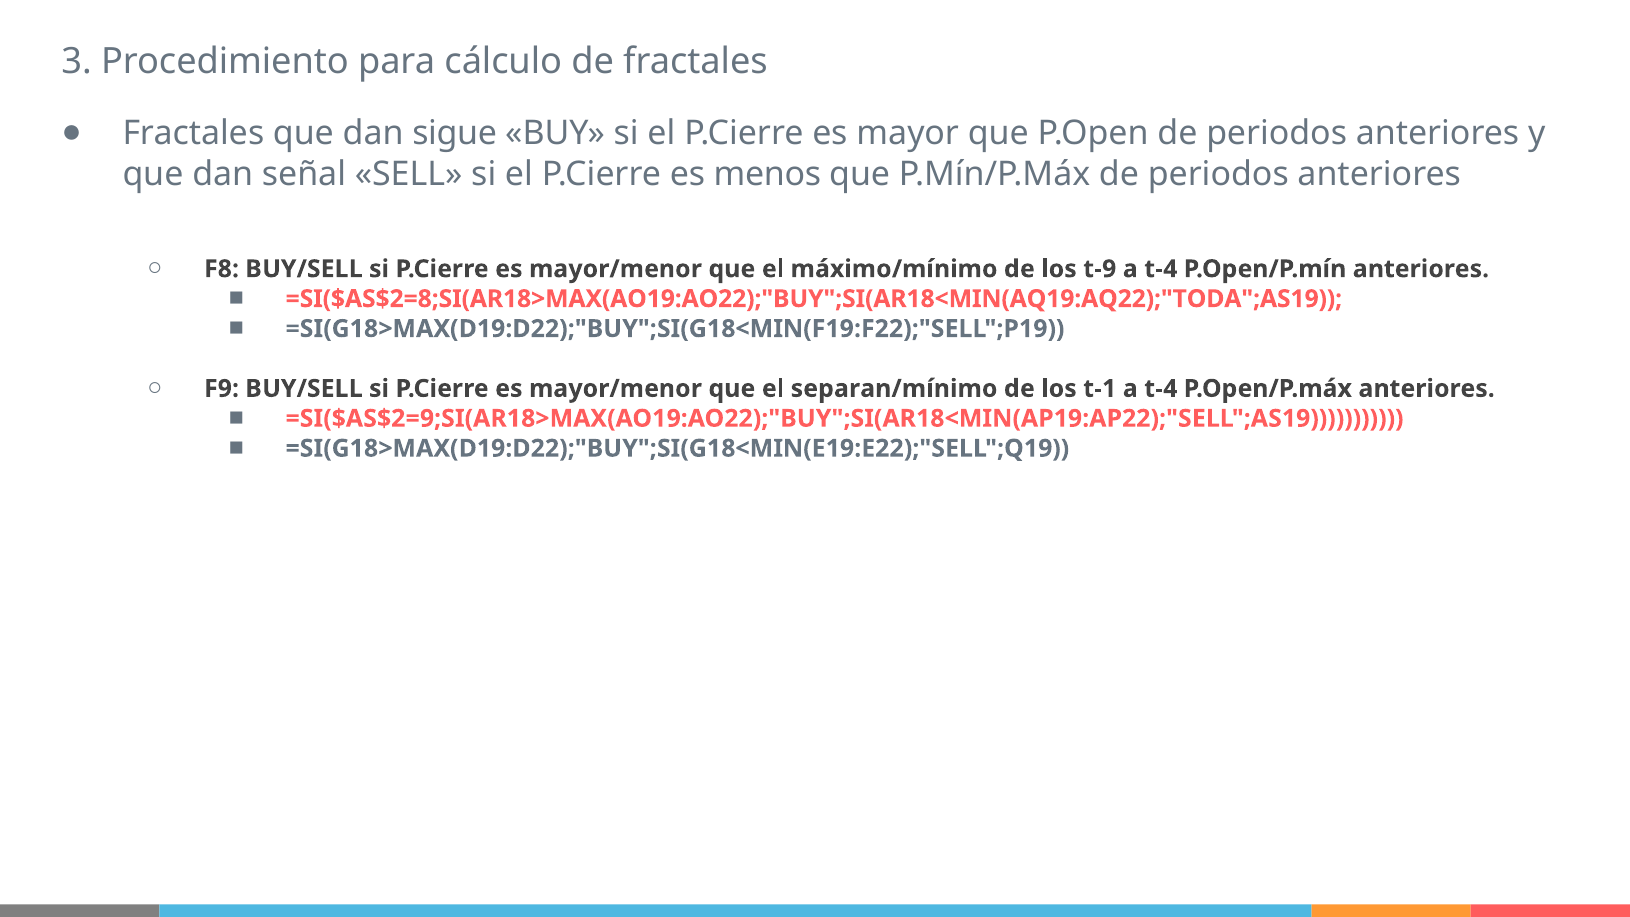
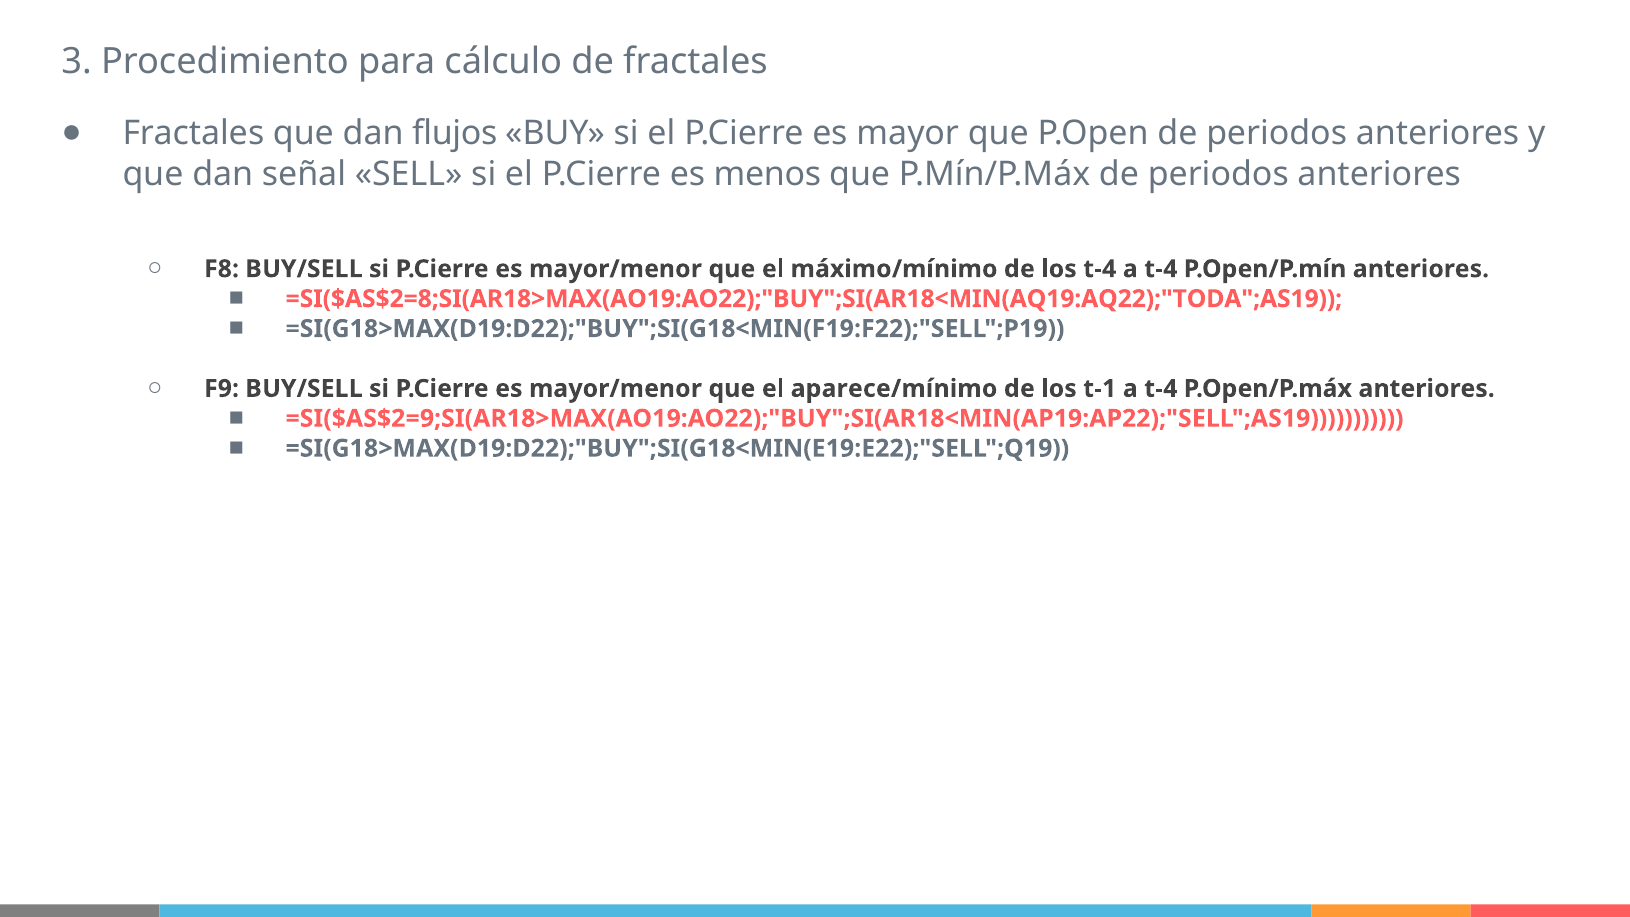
sigue: sigue -> flujos
los t-9: t-9 -> t-4
separan/mínimo: separan/mínimo -> aparece/mínimo
